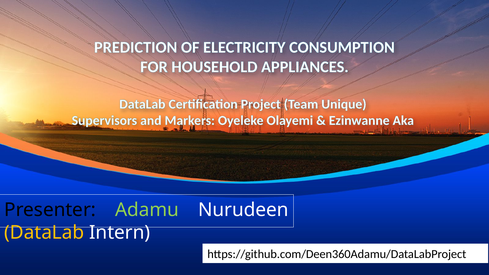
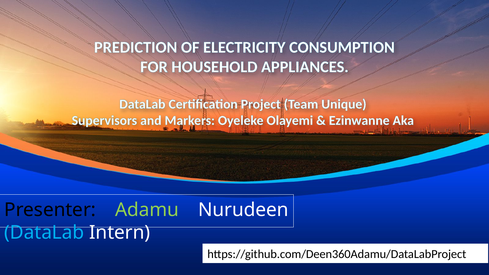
DataLab at (44, 233) colour: yellow -> light blue
